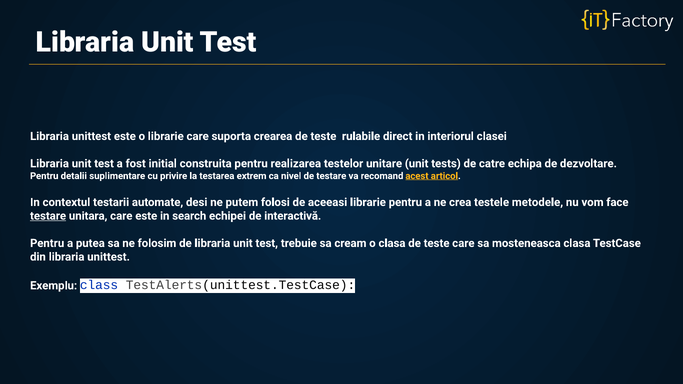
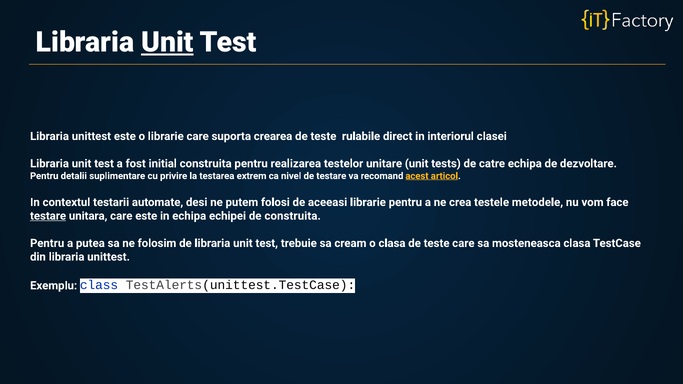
Unit at (167, 42) underline: none -> present
in search: search -> echipa
de interactivă: interactivă -> construita
